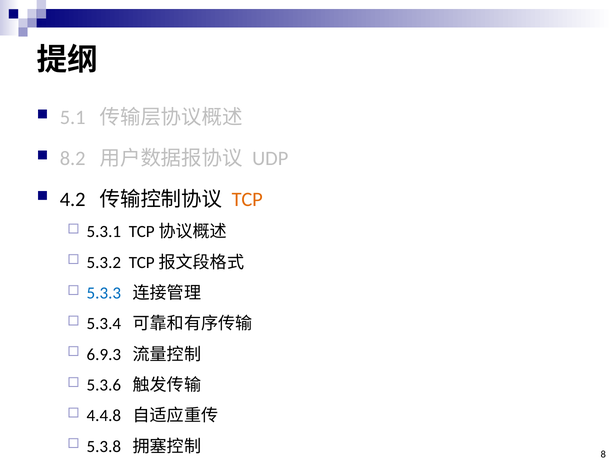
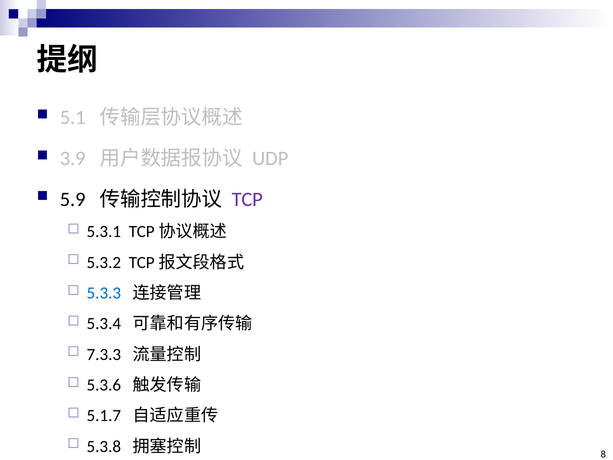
8.2: 8.2 -> 3.9
4.2: 4.2 -> 5.9
TCP colour: orange -> purple
6.9.3: 6.9.3 -> 7.3.3
4.4.8: 4.4.8 -> 5.1.7
